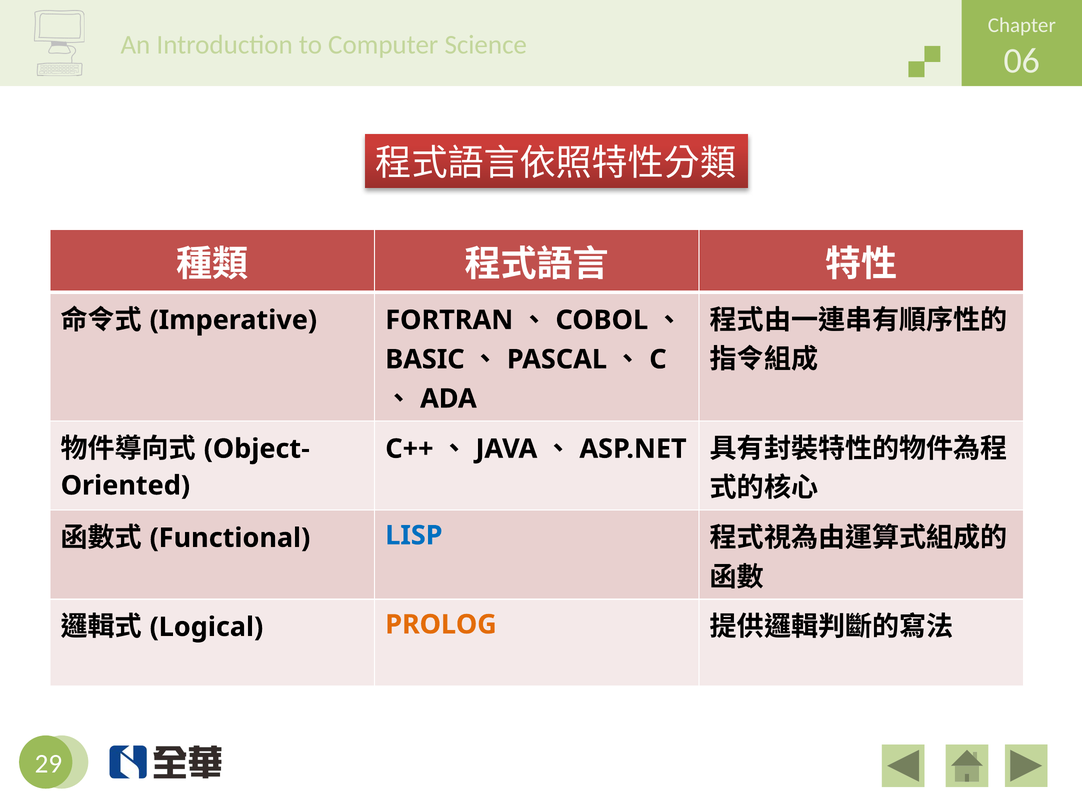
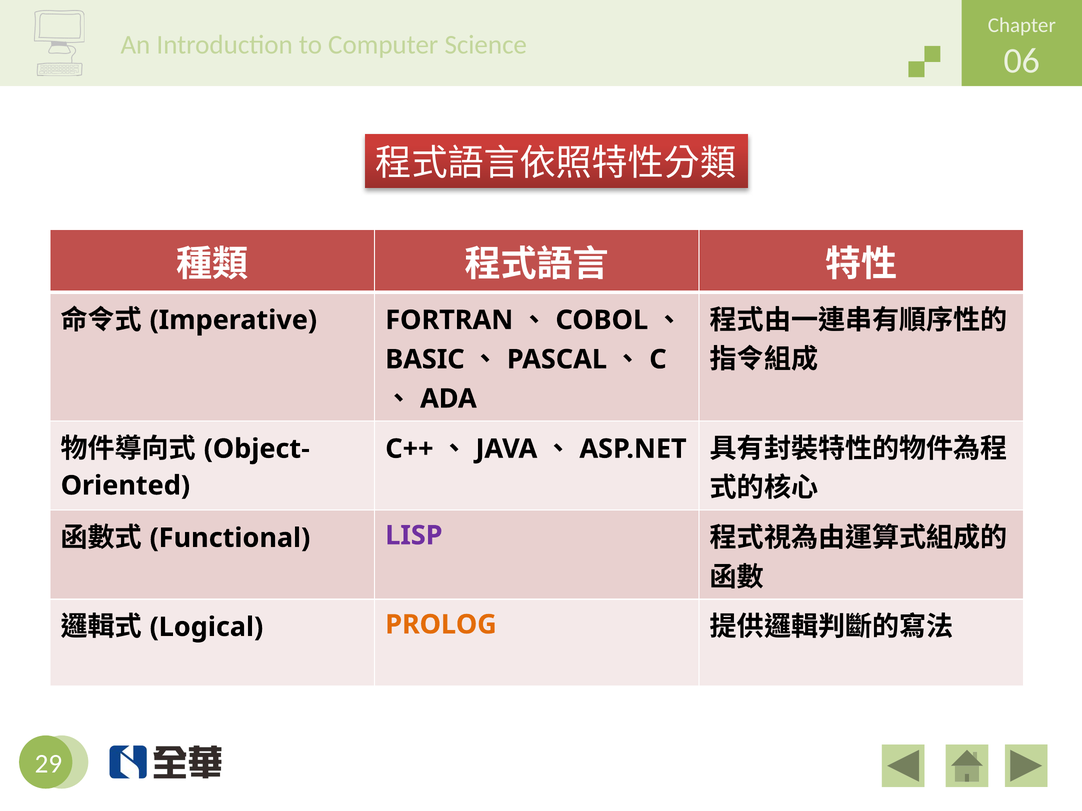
LISP colour: blue -> purple
